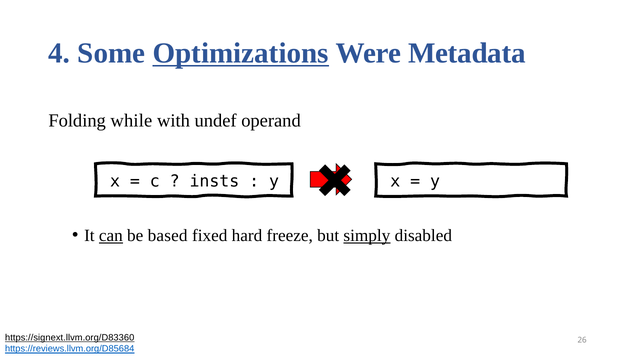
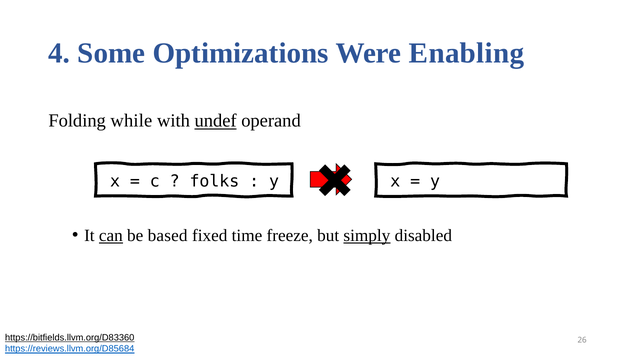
Optimizations underline: present -> none
Metadata: Metadata -> Enabling
undef underline: none -> present
insts: insts -> folks
hard: hard -> time
https://signext.llvm.org/D83360: https://signext.llvm.org/D83360 -> https://bitfields.llvm.org/D83360
